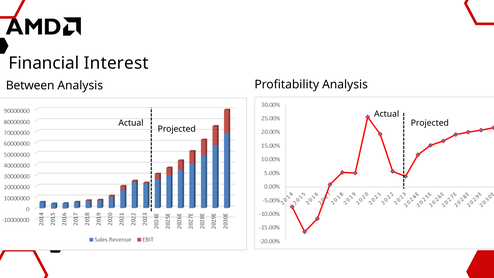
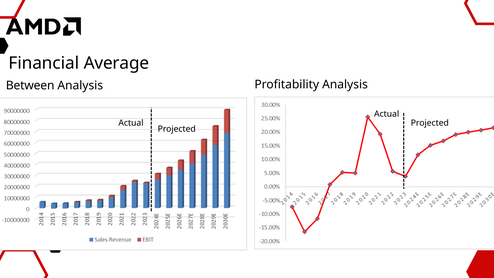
Interest: Interest -> Average
